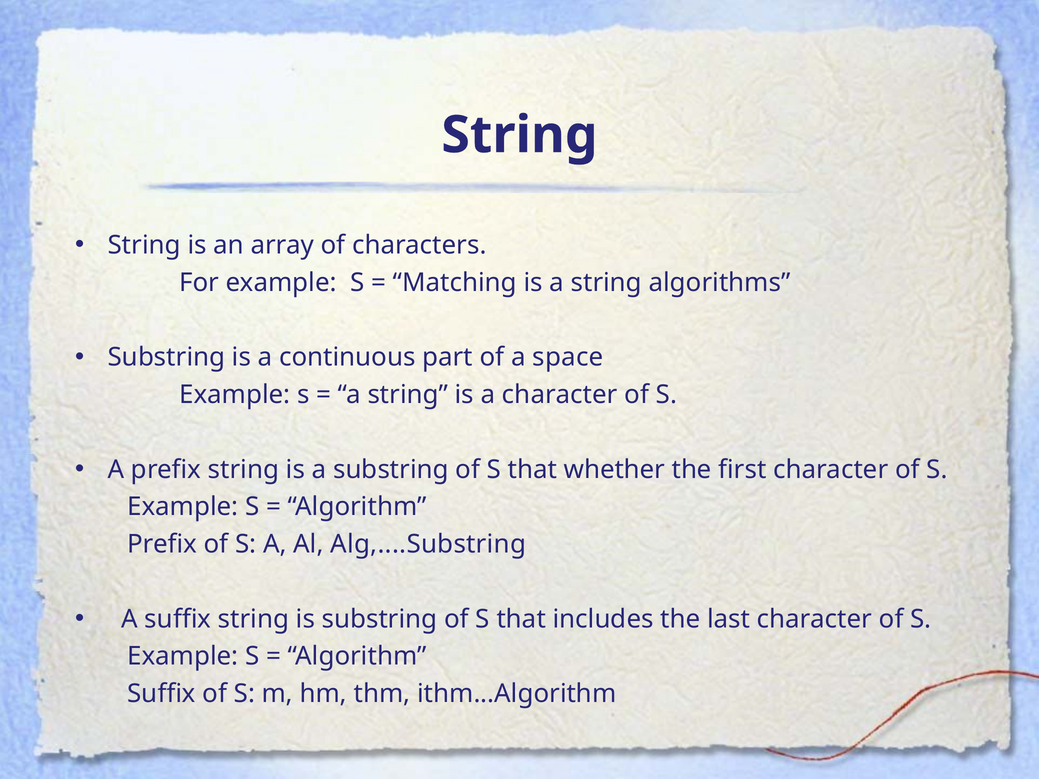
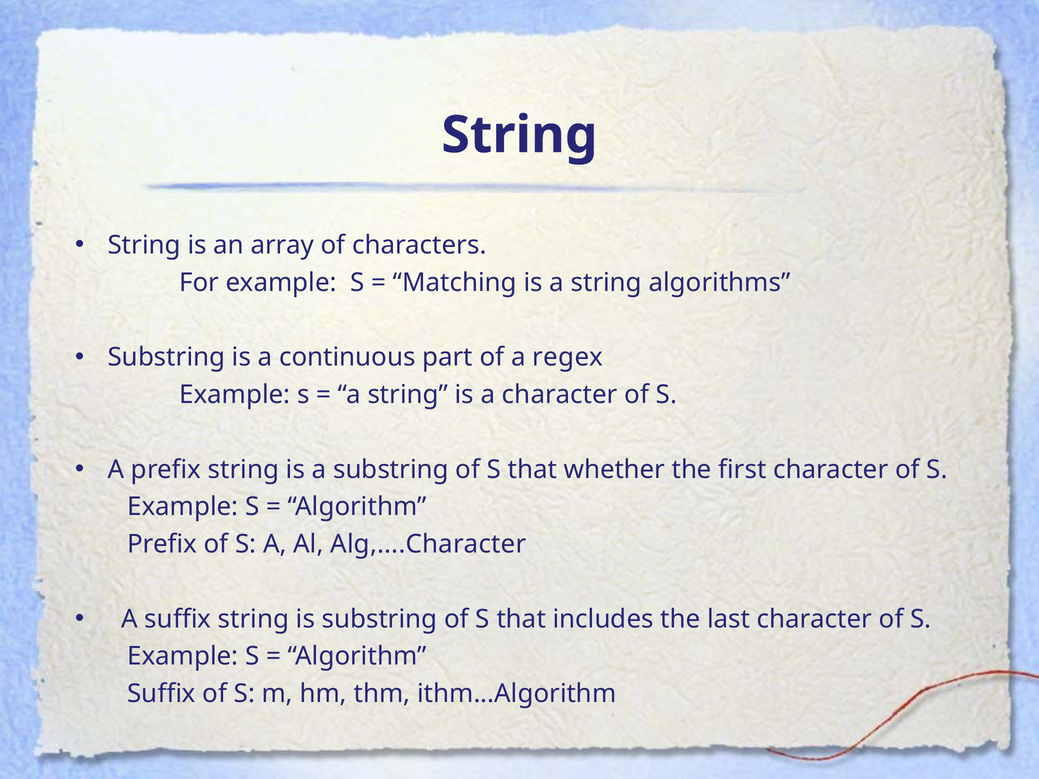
space: space -> regex
Alg,....Substring: Alg,....Substring -> Alg,....Character
